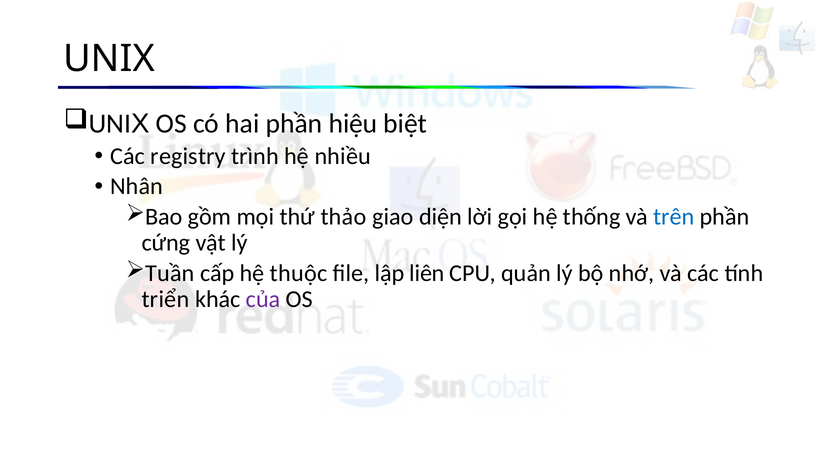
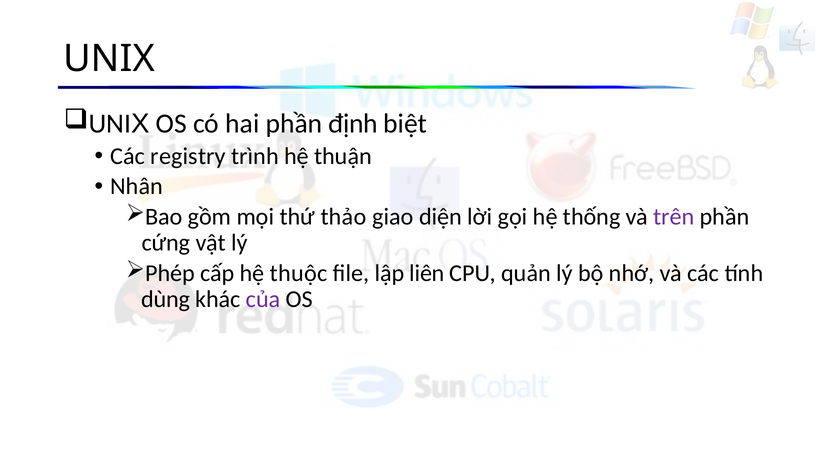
hiệu: hiệu -> định
nhiều: nhiều -> thuận
trên colour: blue -> purple
Tuần: Tuần -> Phép
triển: triển -> dùng
